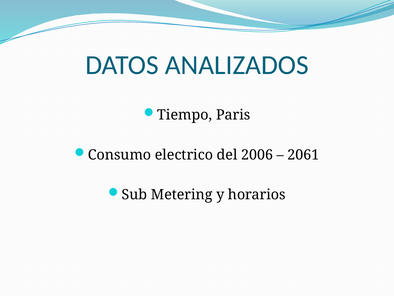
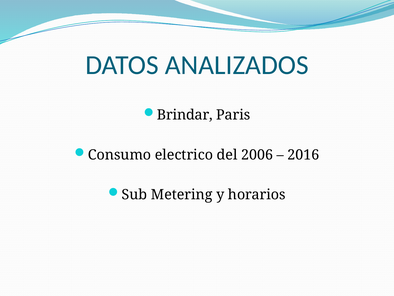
Tiempo: Tiempo -> Brindar
2061: 2061 -> 2016
